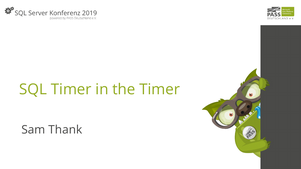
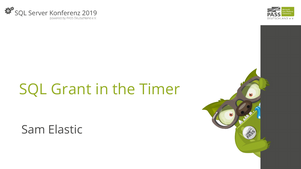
SQL Timer: Timer -> Grant
Thank: Thank -> Elastic
